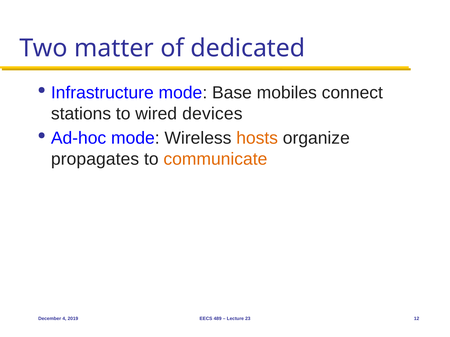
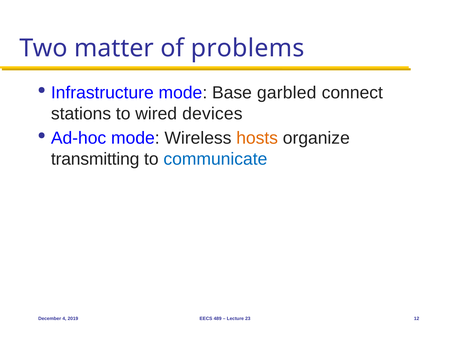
dedicated: dedicated -> problems
mobiles: mobiles -> garbled
propagates: propagates -> transmitting
communicate colour: orange -> blue
